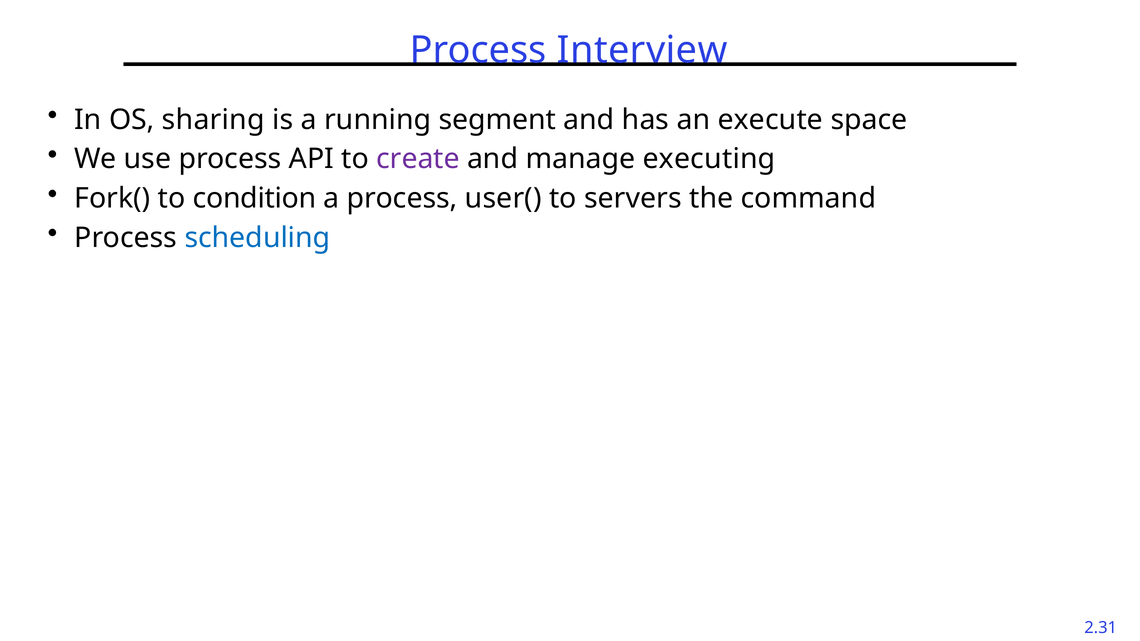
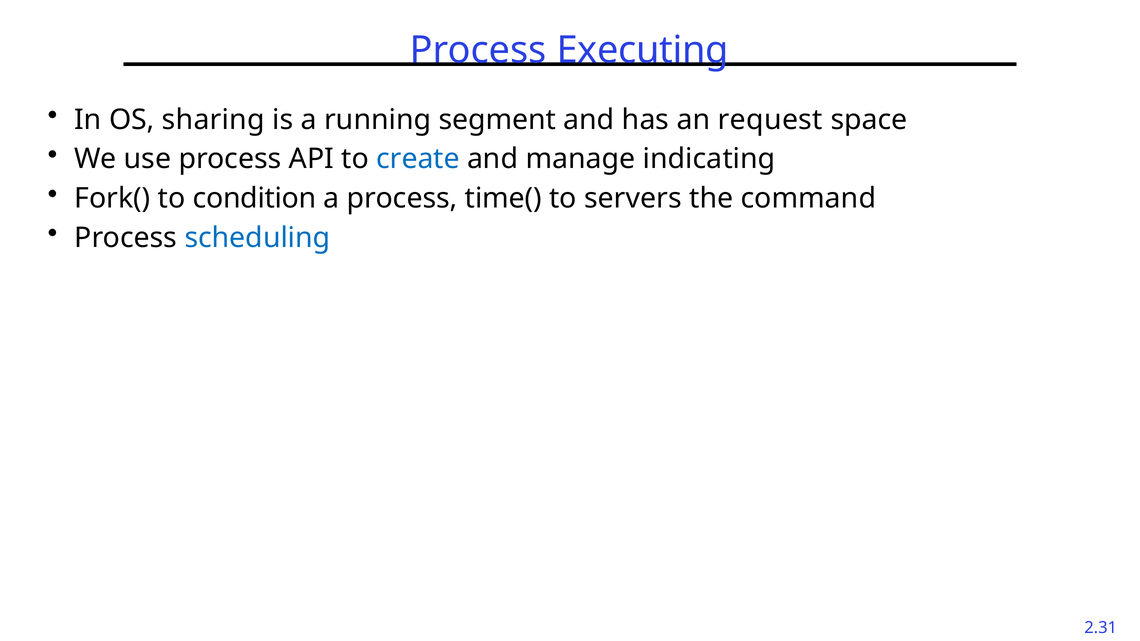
Interview: Interview -> Executing
execute: execute -> request
create colour: purple -> blue
executing: executing -> indicating
user(: user( -> time(
